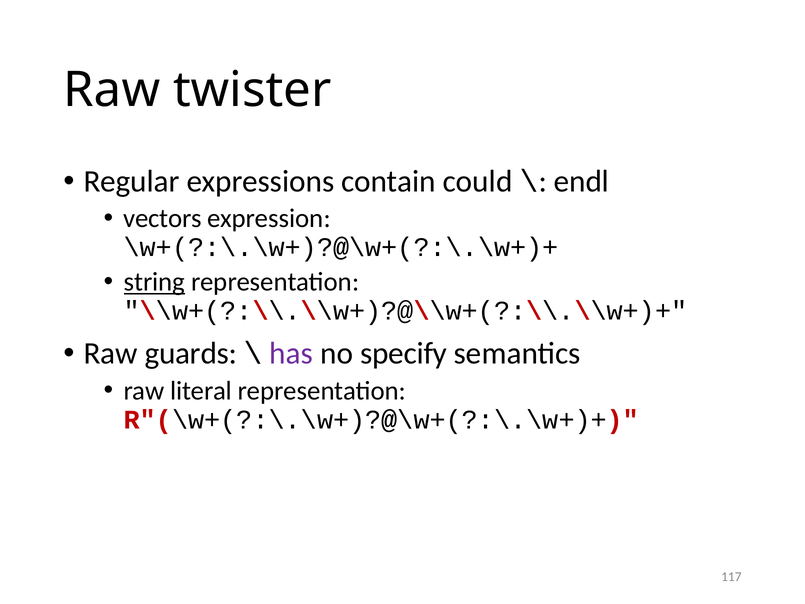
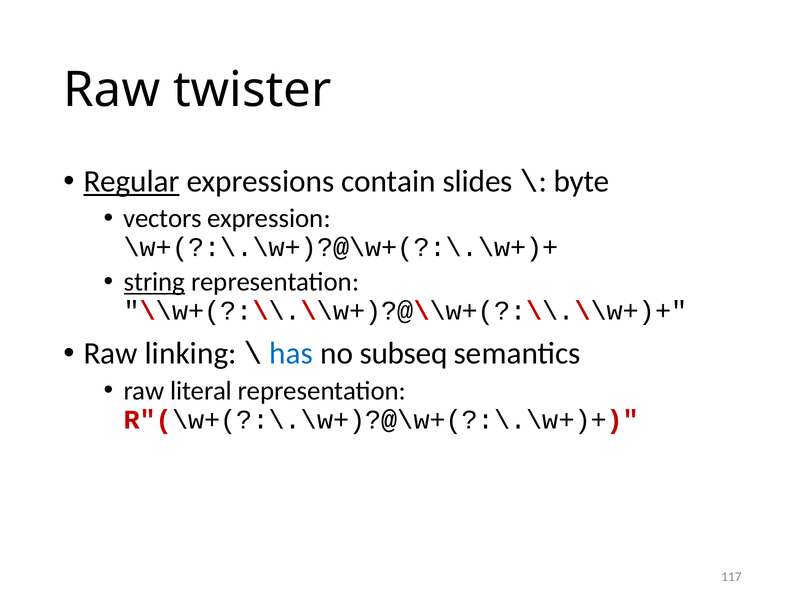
Regular underline: none -> present
could: could -> slides
endl: endl -> byte
guards: guards -> linking
has colour: purple -> blue
specify: specify -> subseq
